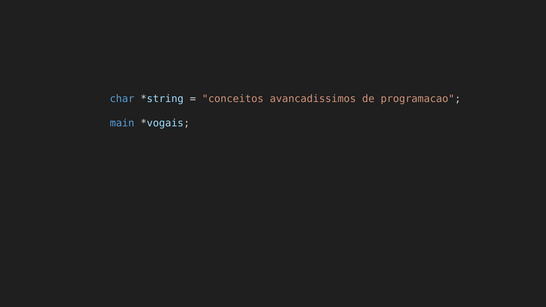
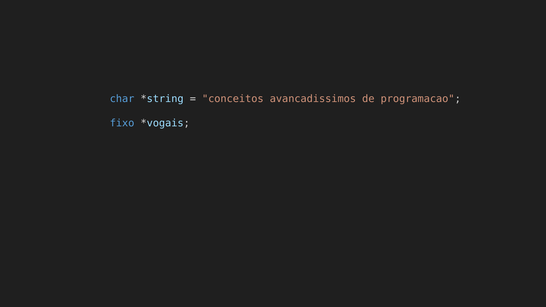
main: main -> fixo
